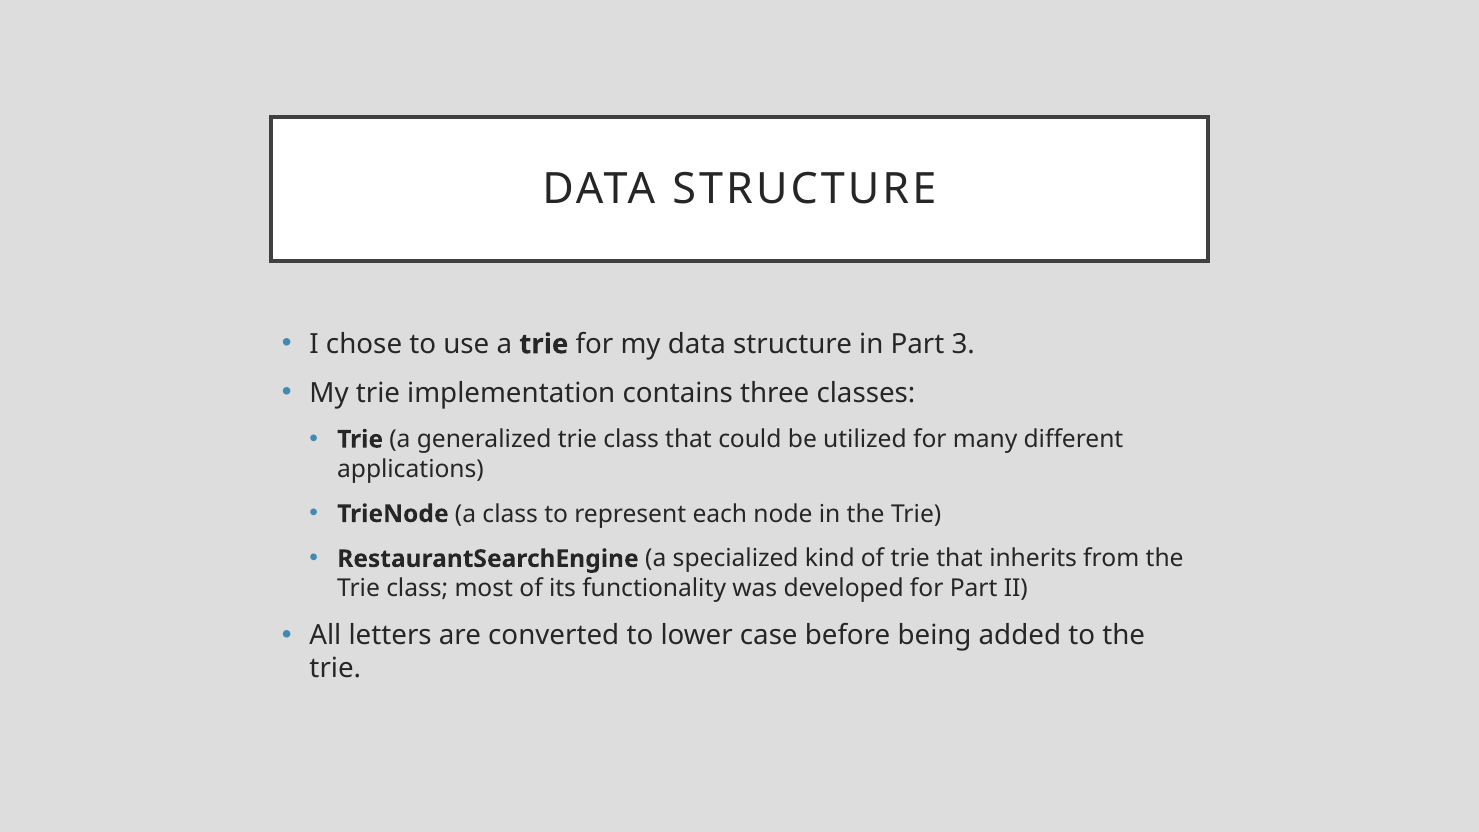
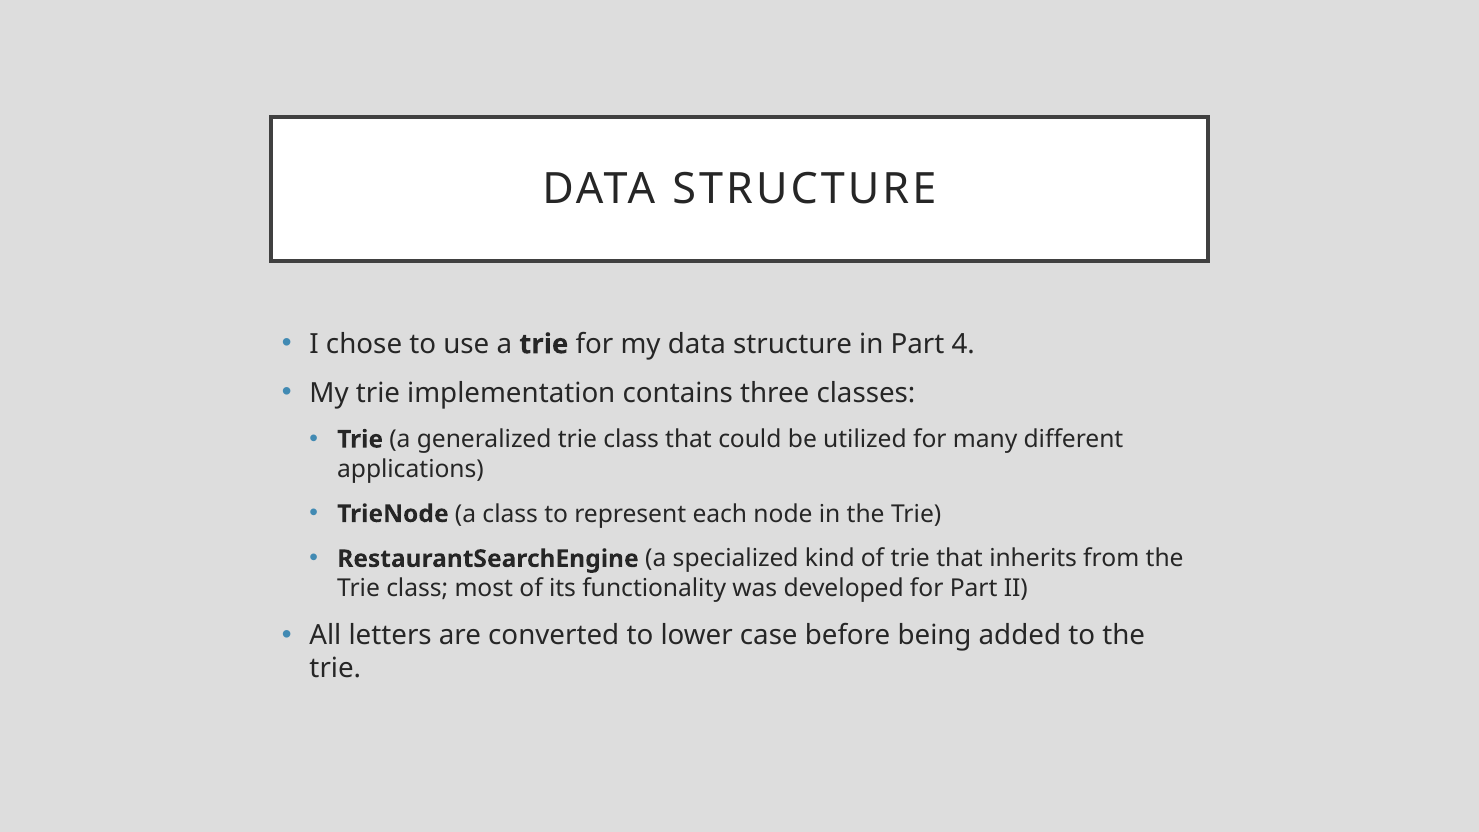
3: 3 -> 4
